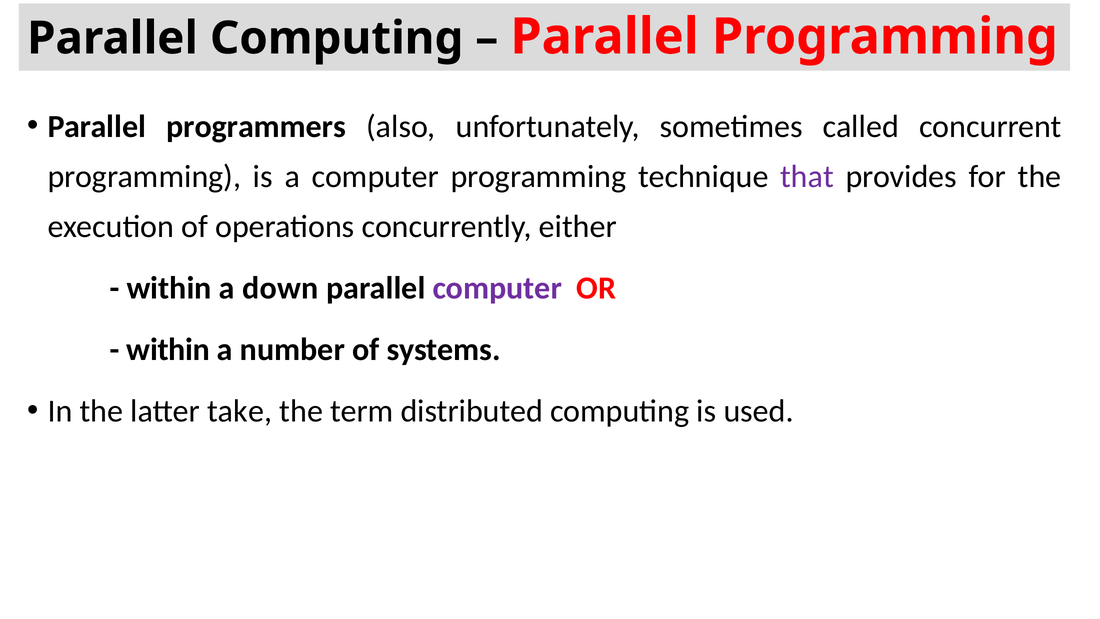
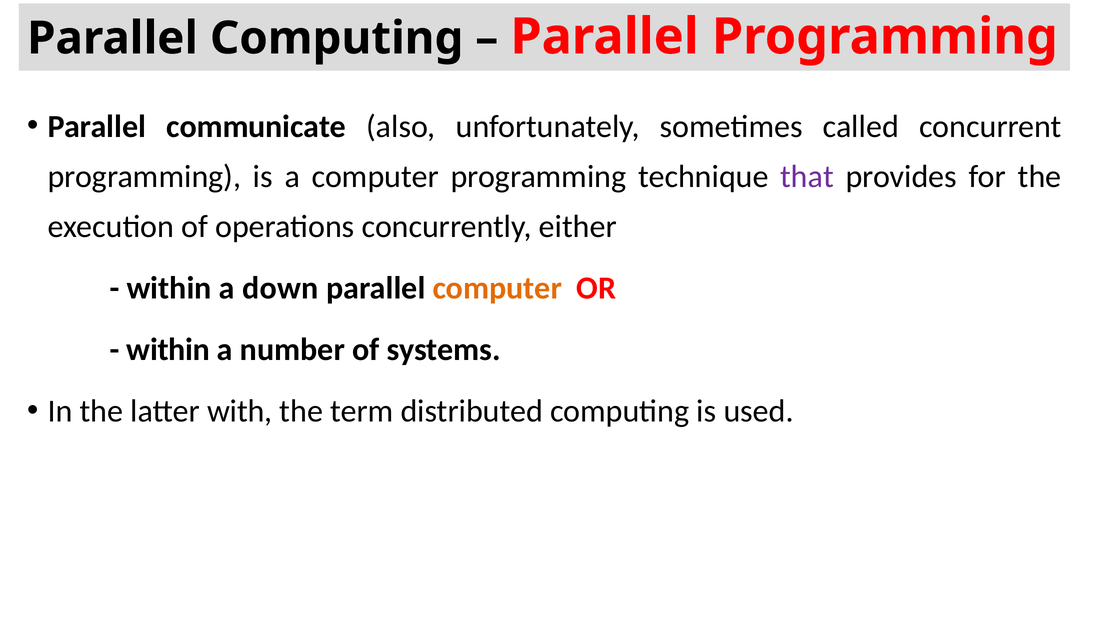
programmers: programmers -> communicate
computer at (497, 288) colour: purple -> orange
take: take -> with
